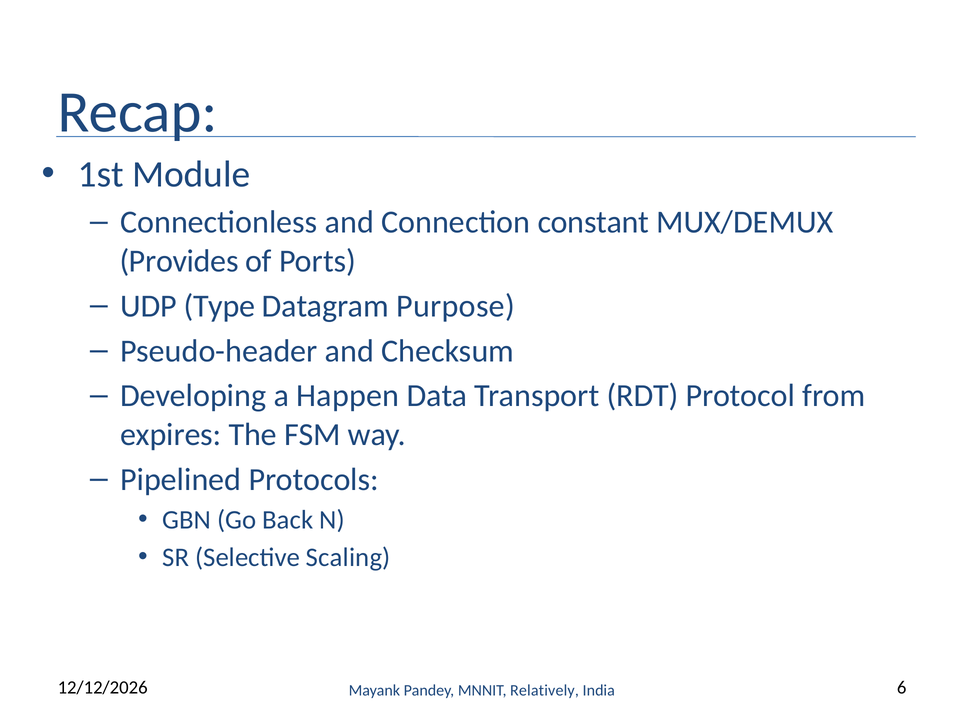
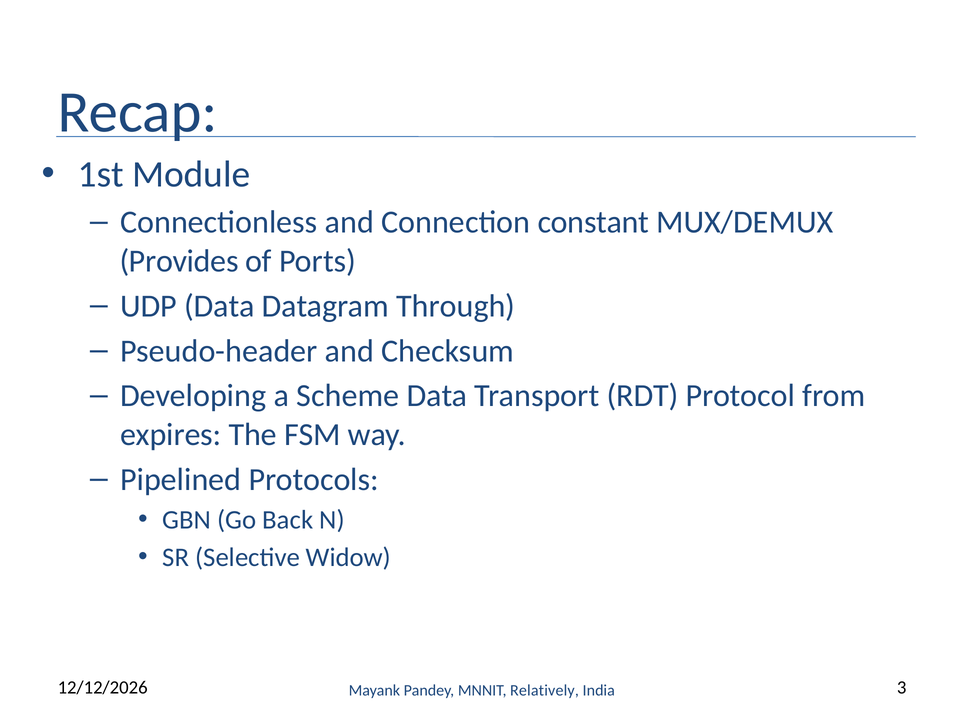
UDP Type: Type -> Data
Purpose: Purpose -> Through
Happen: Happen -> Scheme
Scaling: Scaling -> Widow
6: 6 -> 3
